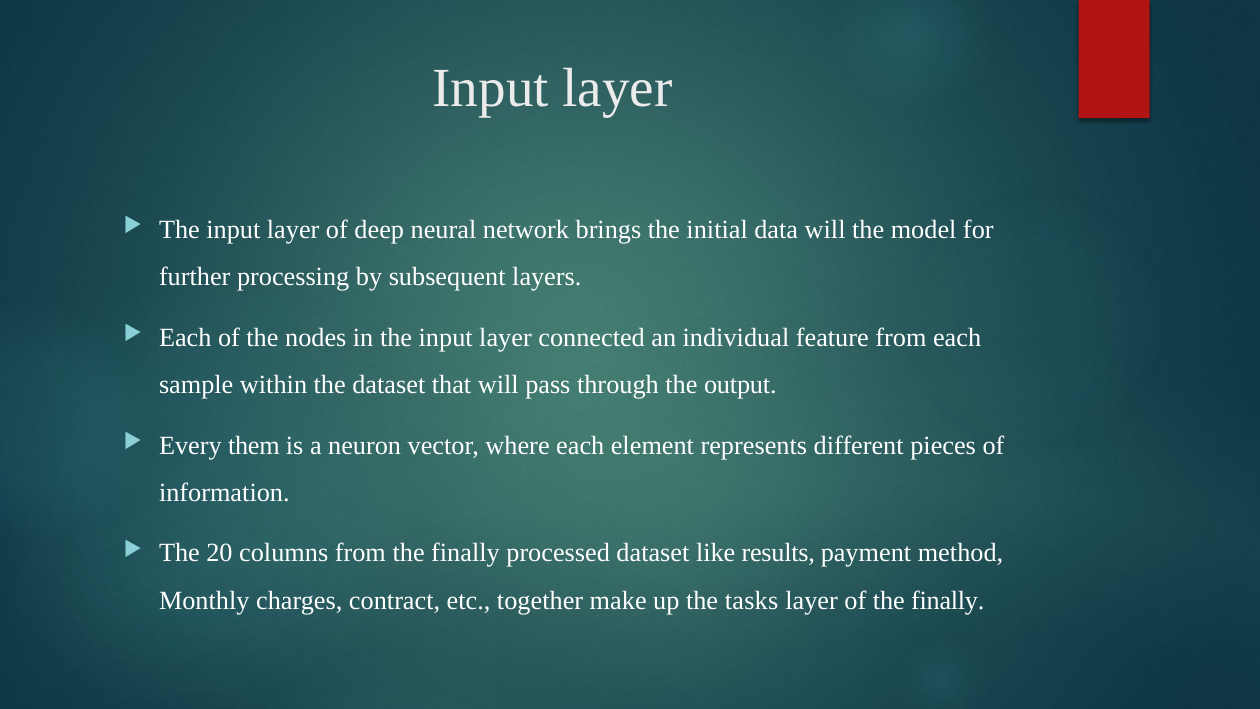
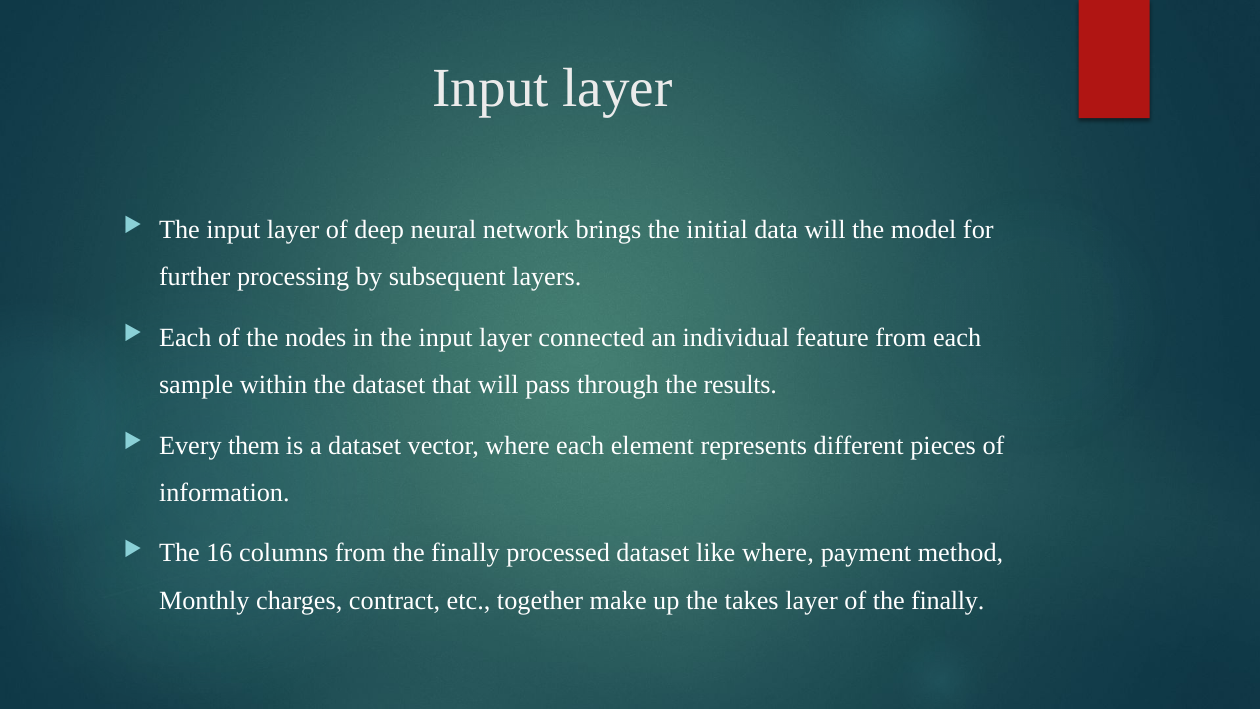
output: output -> results
a neuron: neuron -> dataset
20: 20 -> 16
like results: results -> where
tasks: tasks -> takes
